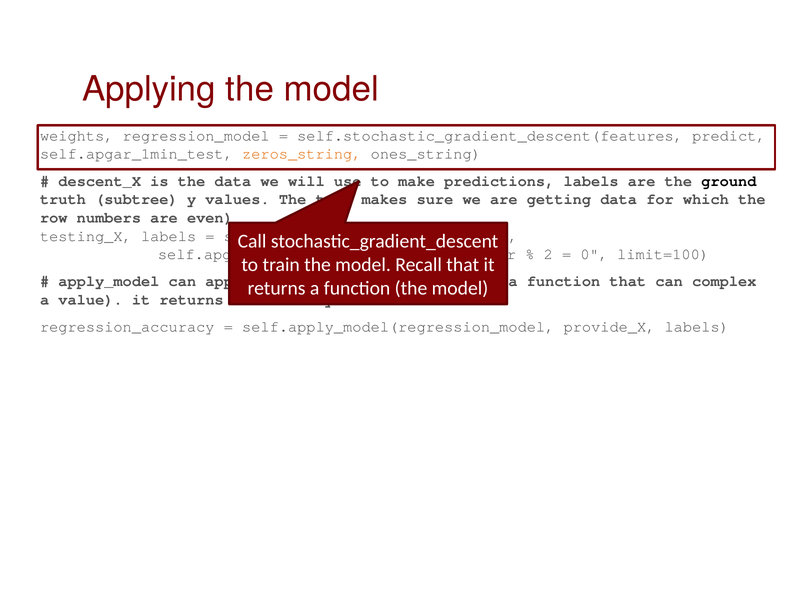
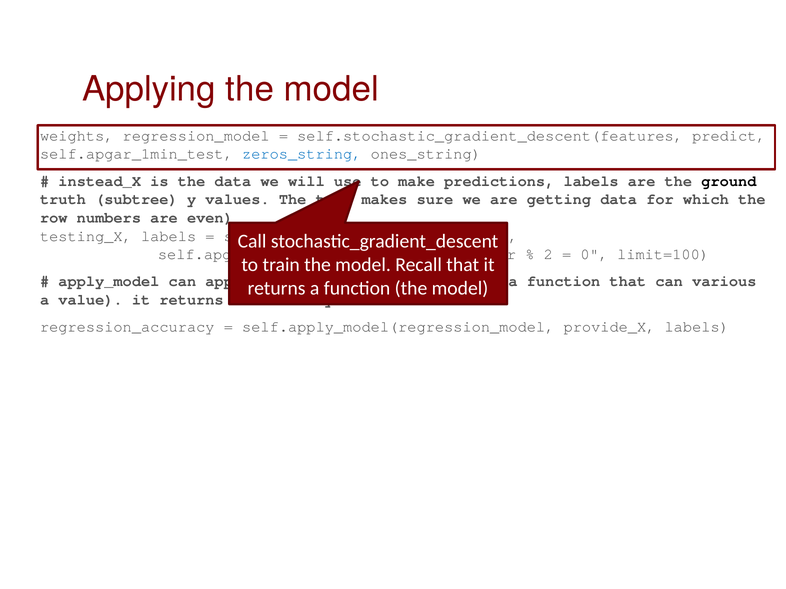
zeros_string colour: orange -> blue
descent_X: descent_X -> instead_X
complex: complex -> various
